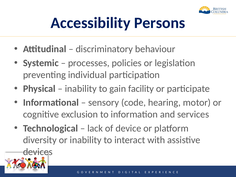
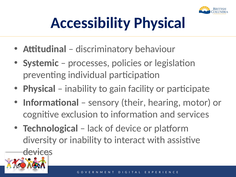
Accessibility Persons: Persons -> Physical
code: code -> their
